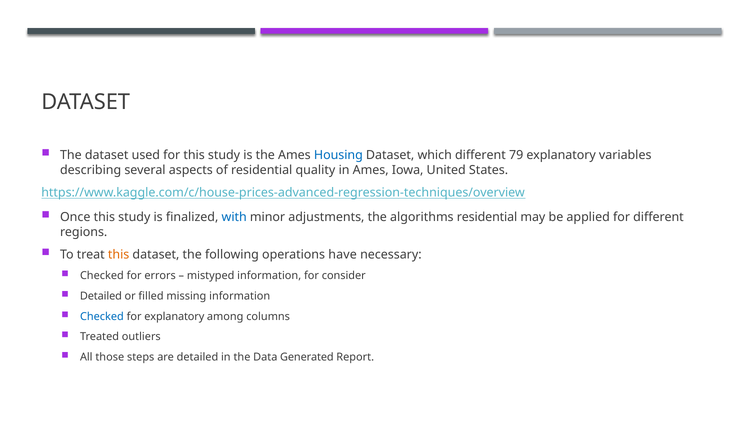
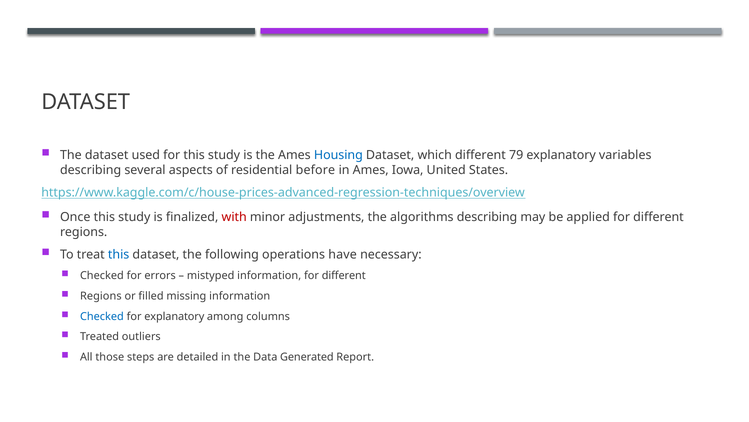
quality: quality -> before
with colour: blue -> red
algorithms residential: residential -> describing
this at (119, 254) colour: orange -> blue
information for consider: consider -> different
Detailed at (101, 296): Detailed -> Regions
